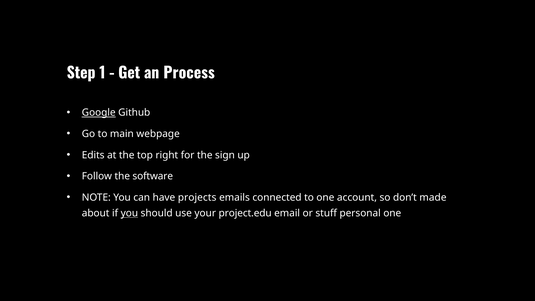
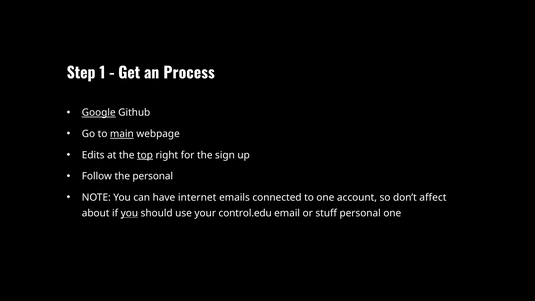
main underline: none -> present
top underline: none -> present
the software: software -> personal
projects: projects -> internet
made: made -> affect
project.edu: project.edu -> control.edu
